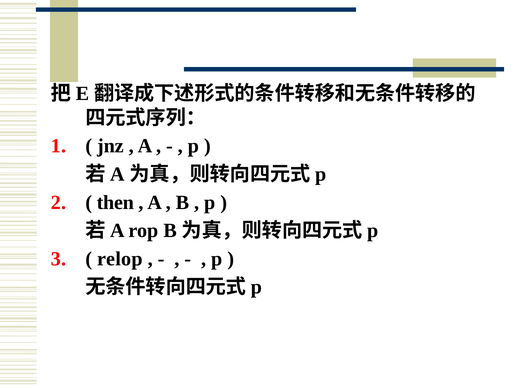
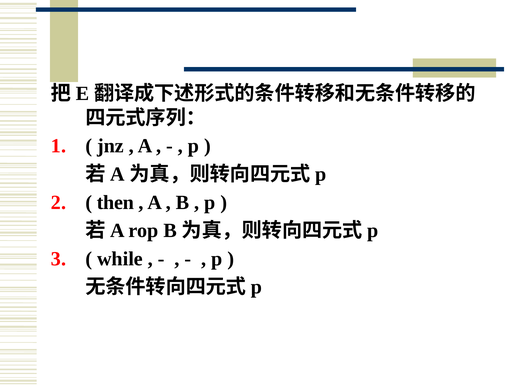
relop: relop -> while
